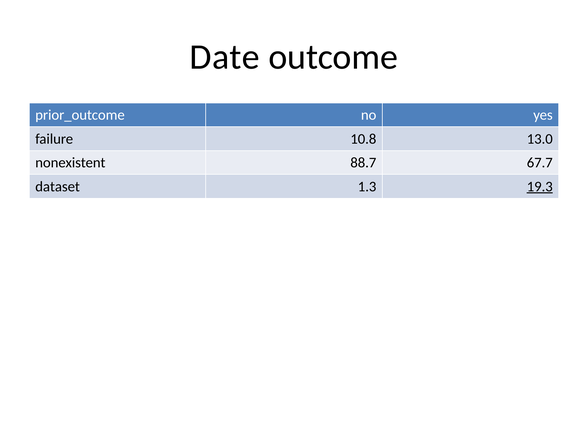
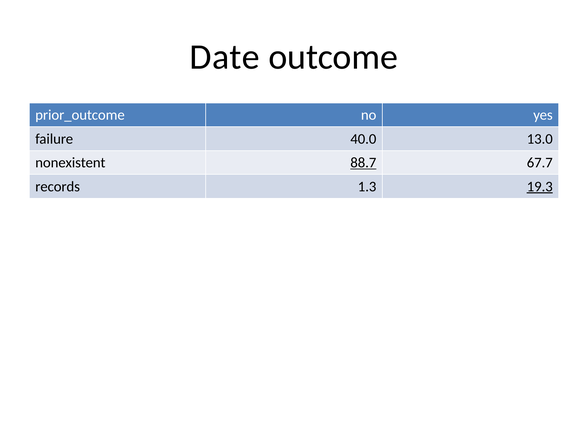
10.8: 10.8 -> 40.0
88.7 underline: none -> present
dataset: dataset -> records
